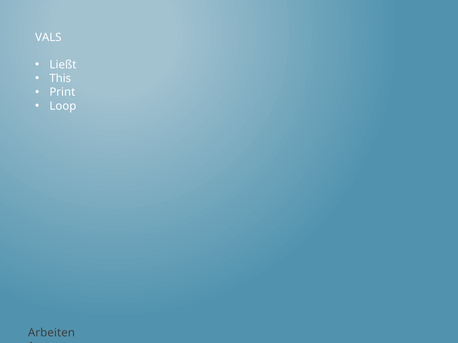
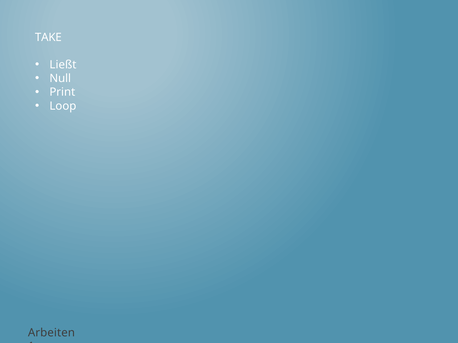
VALS: VALS -> TAKE
This: This -> Null
